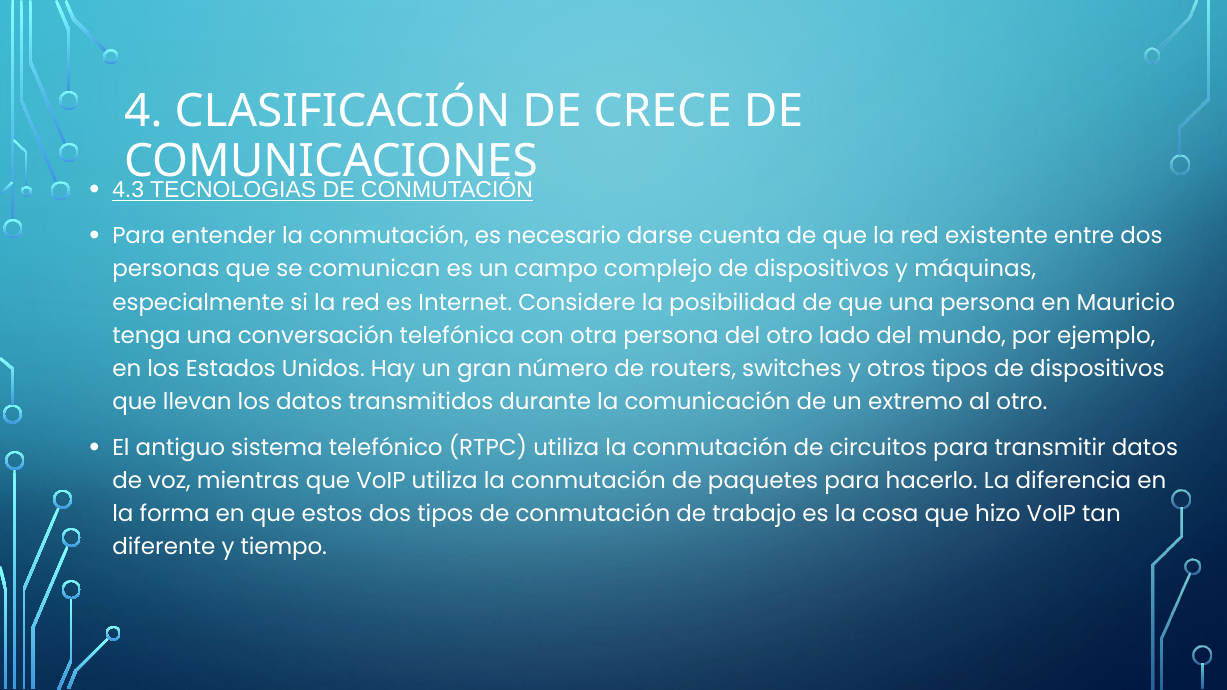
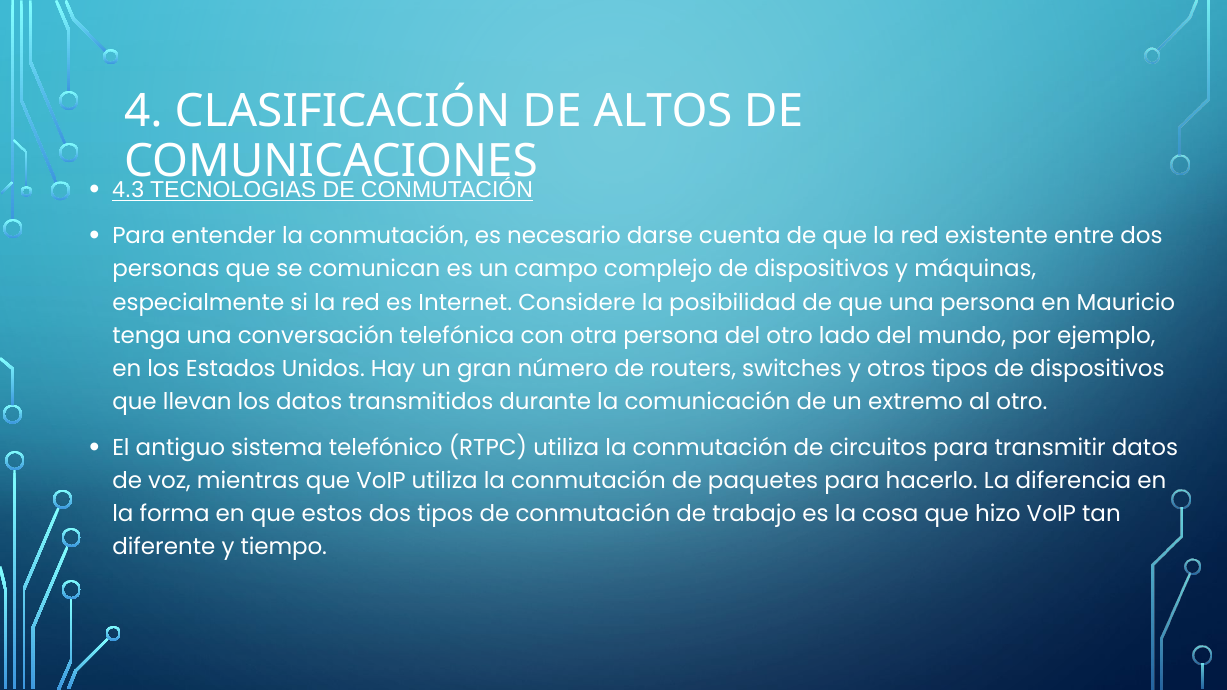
CRECE: CRECE -> ALTOS
